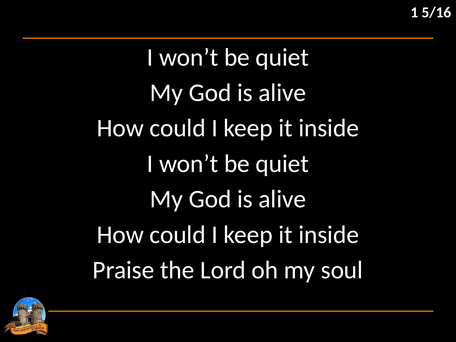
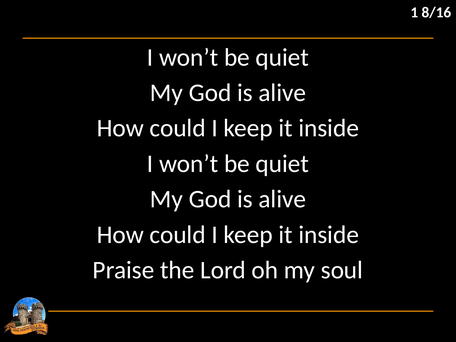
5/16: 5/16 -> 8/16
